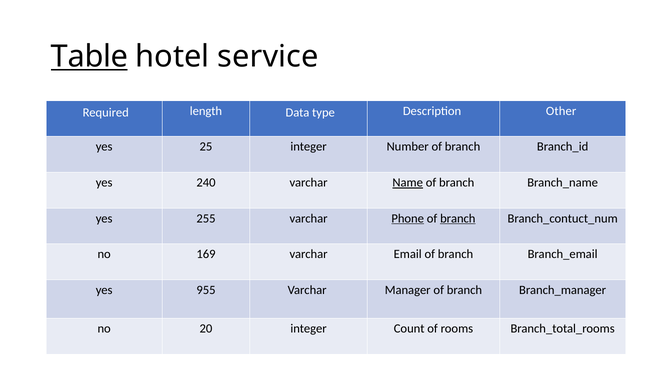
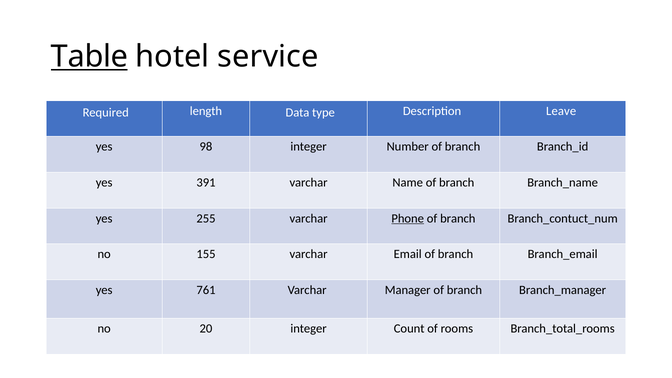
Other: Other -> Leave
25: 25 -> 98
240: 240 -> 391
Name underline: present -> none
branch at (458, 218) underline: present -> none
169: 169 -> 155
955: 955 -> 761
